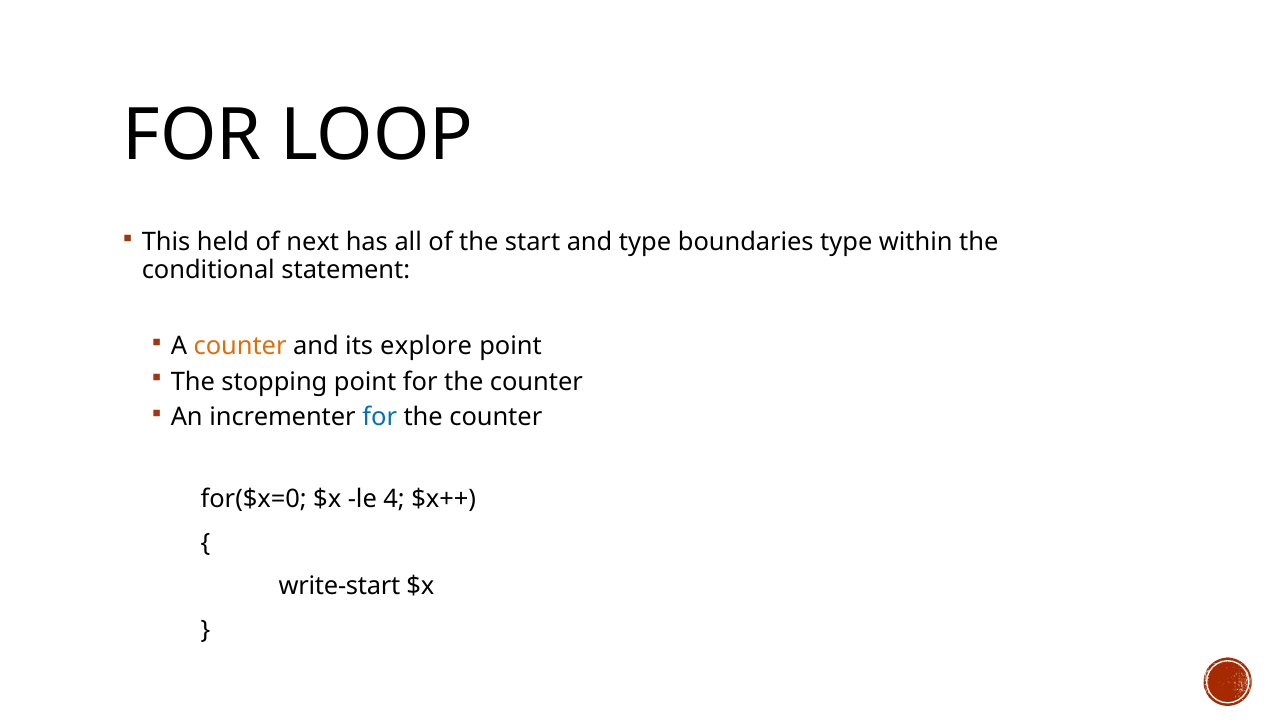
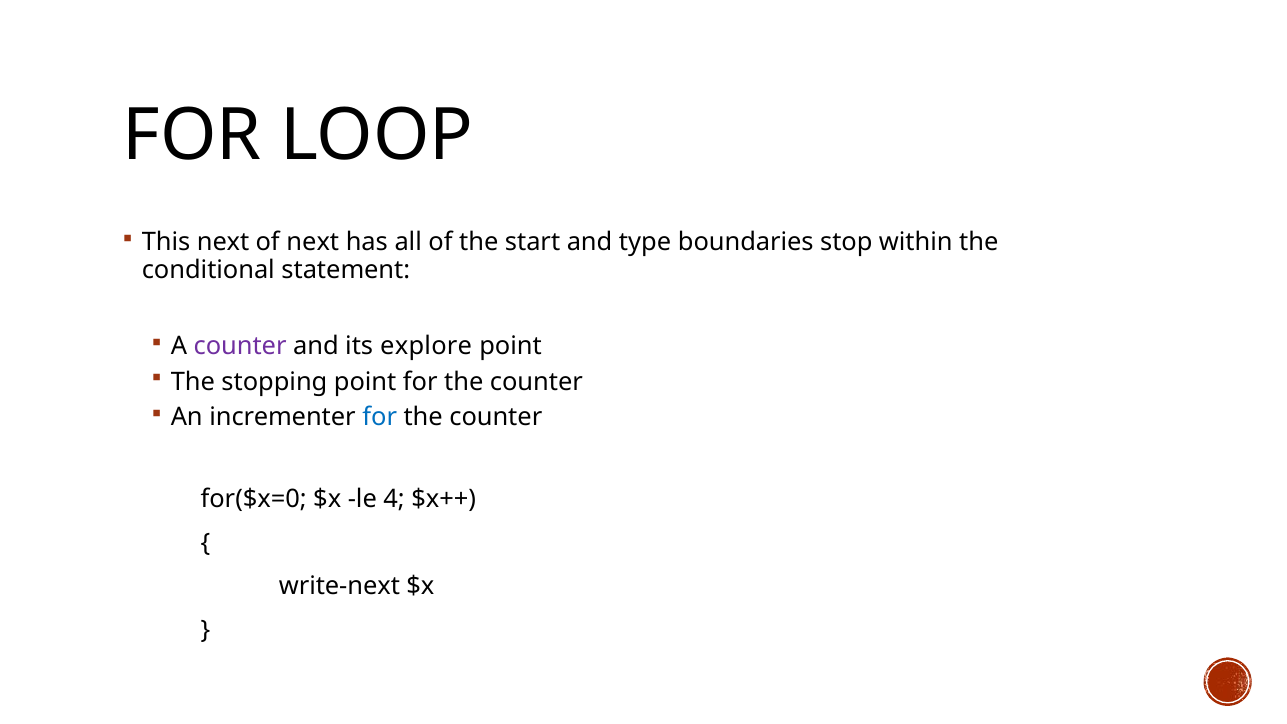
This held: held -> next
boundaries type: type -> stop
counter at (240, 346) colour: orange -> purple
write-start: write-start -> write-next
